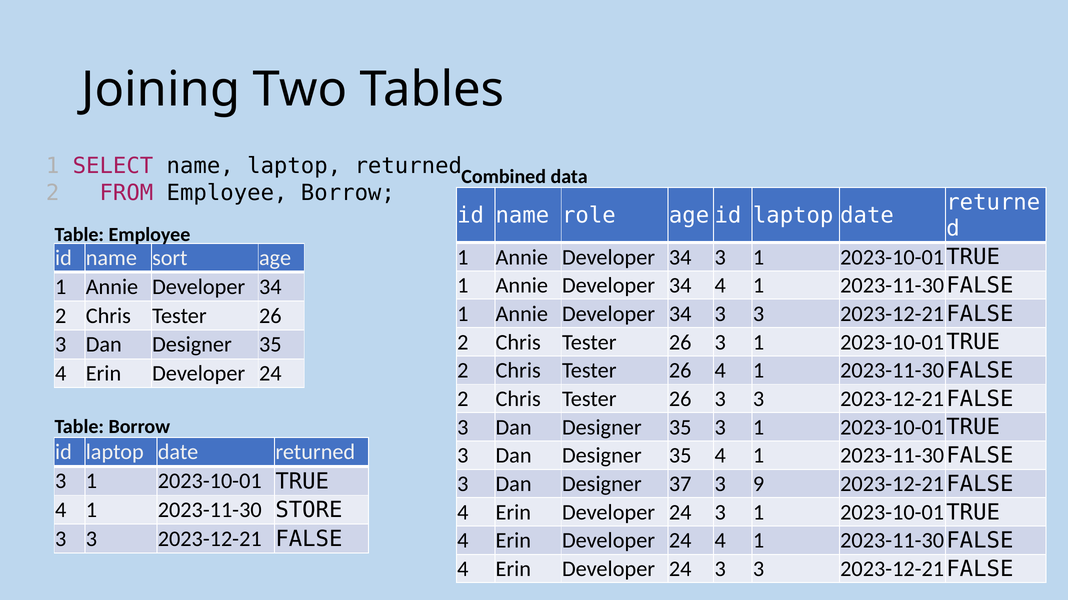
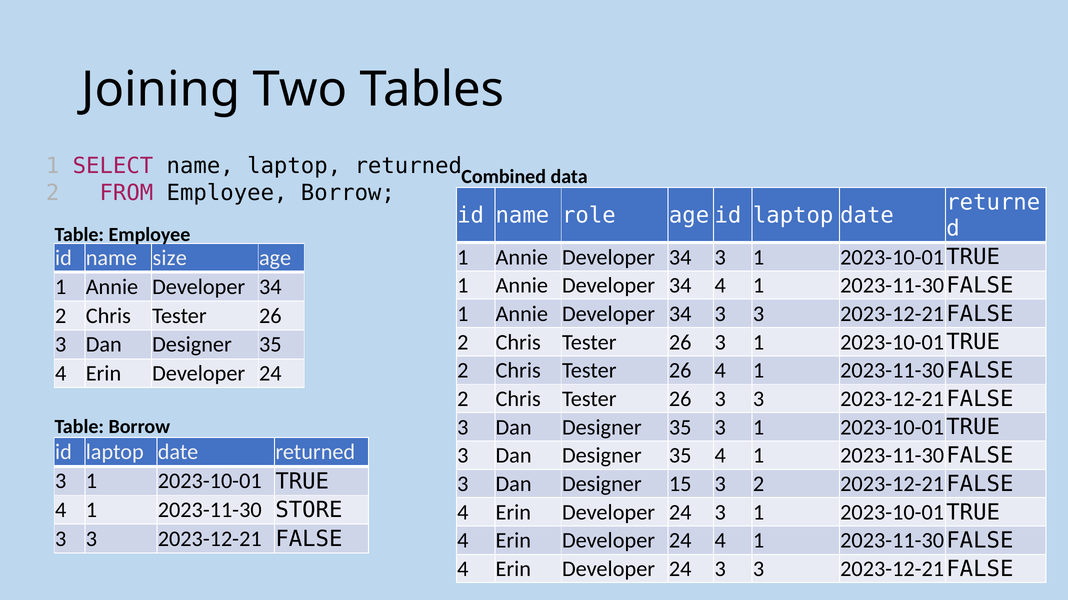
sort: sort -> size
37: 37 -> 15
3 9: 9 -> 2
